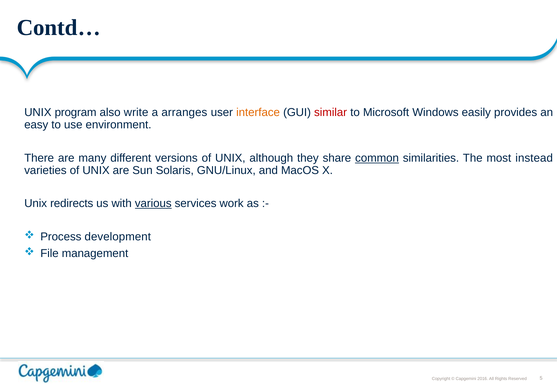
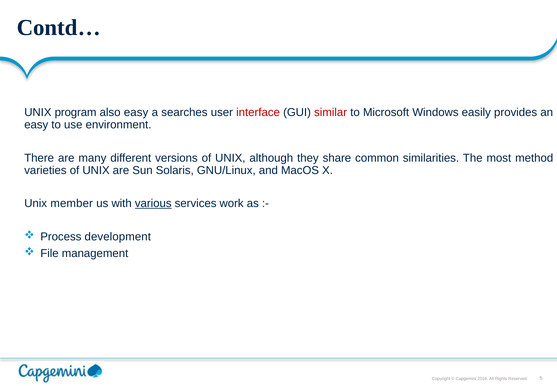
also write: write -> easy
arranges: arranges -> searches
interface colour: orange -> red
common underline: present -> none
instead: instead -> method
redirects: redirects -> member
